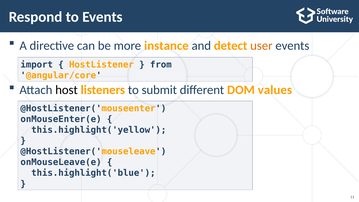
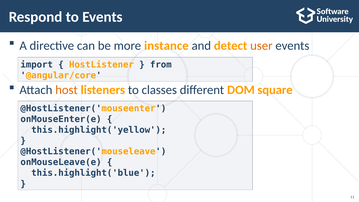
host colour: black -> orange
submit: submit -> classes
values: values -> square
